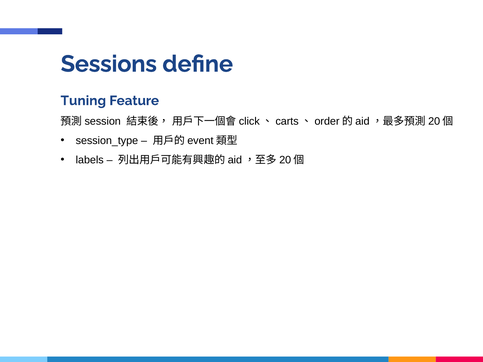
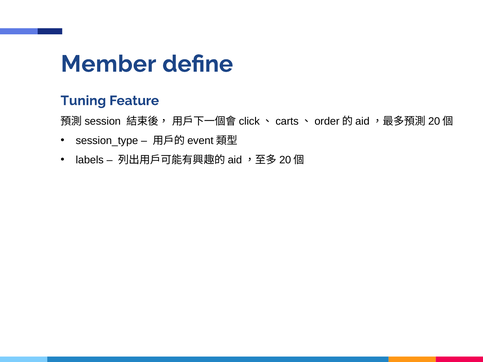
Sessions: Sessions -> Member
